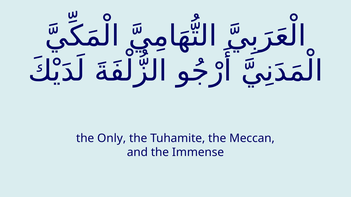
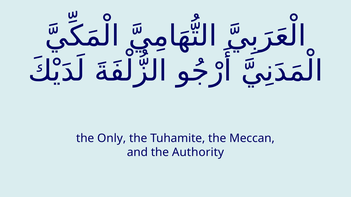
Immense: Immense -> Authority
